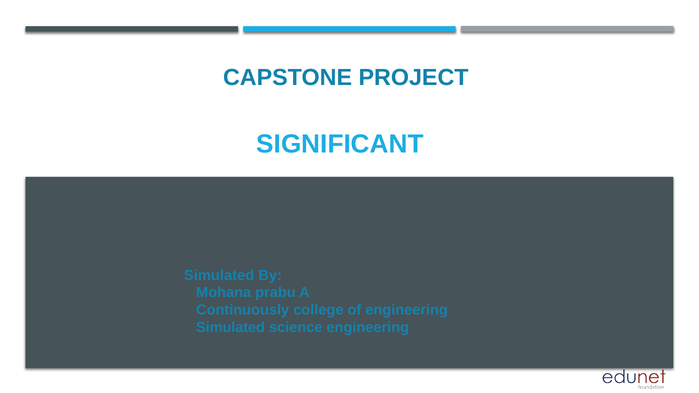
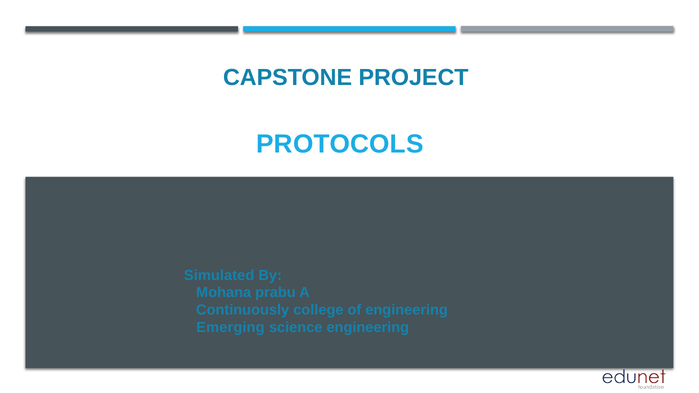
SIGNIFICANT: SIGNIFICANT -> PROTOCOLS
Simulated at (231, 328): Simulated -> Emerging
